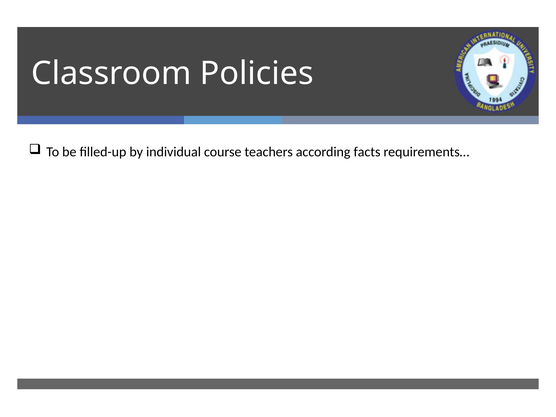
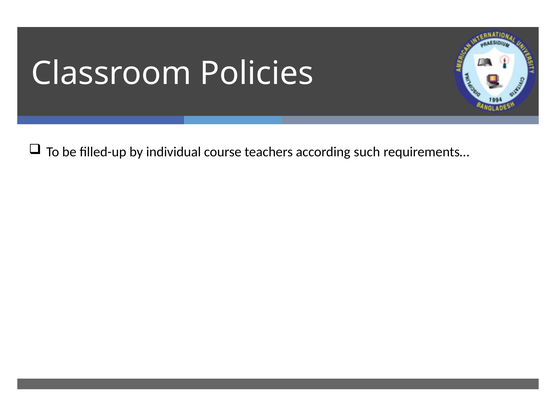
facts: facts -> such
